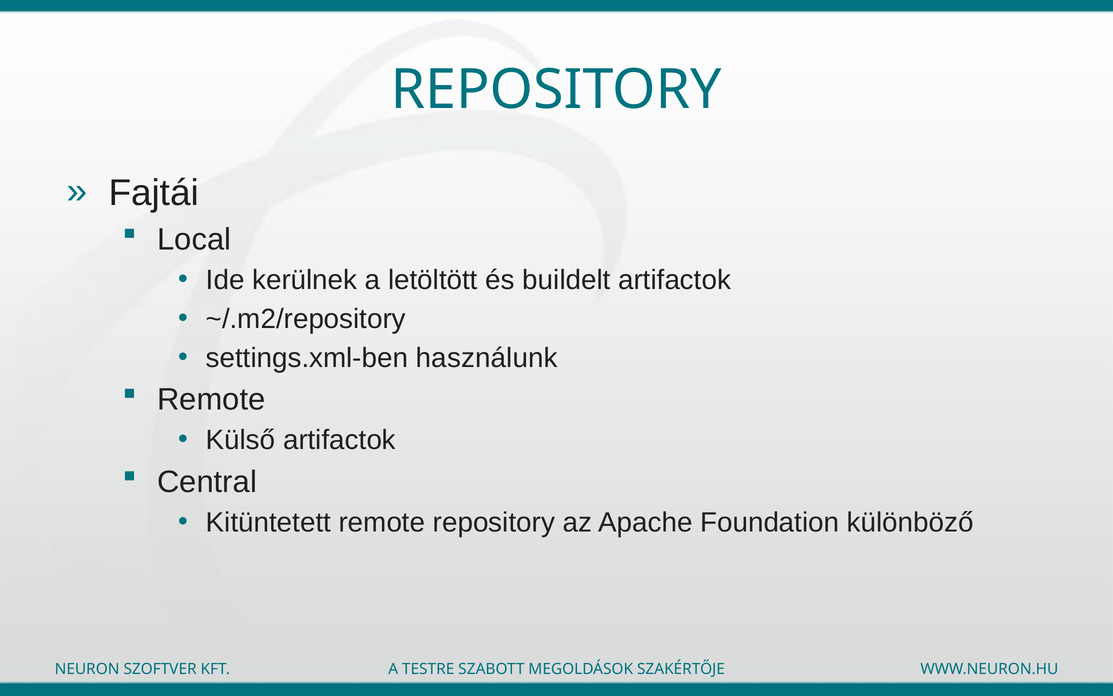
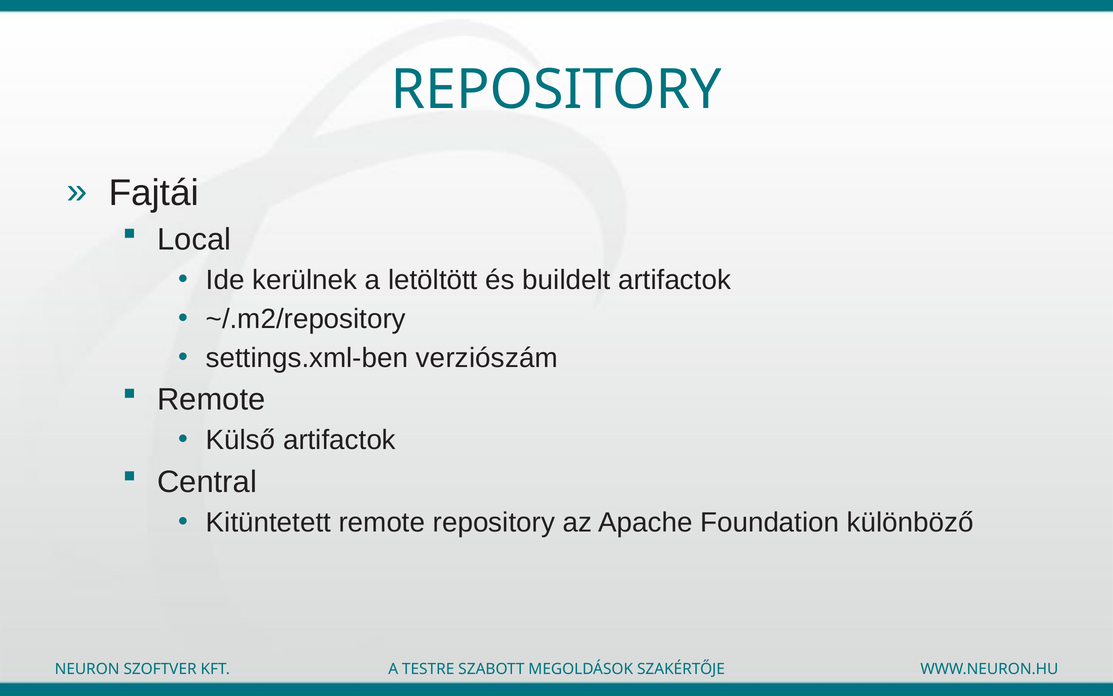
használunk: használunk -> verziószám
